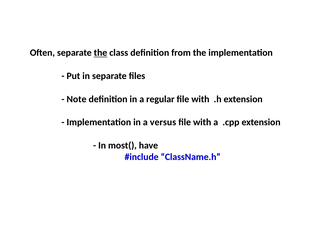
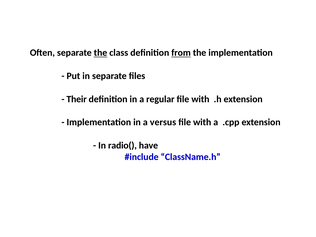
from underline: none -> present
Note: Note -> Their
most(: most( -> radio(
